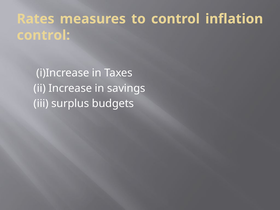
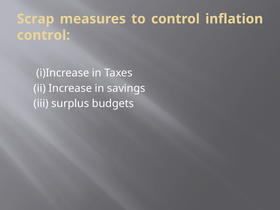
Rates: Rates -> Scrap
